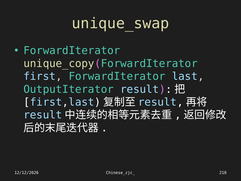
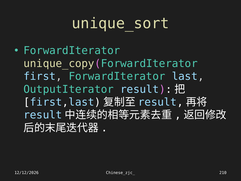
unique_swap: unique_swap -> unique_sort
